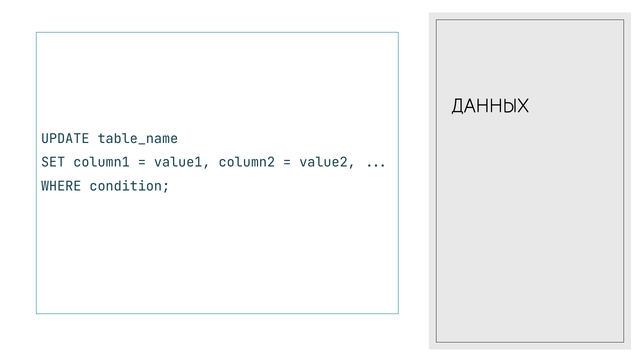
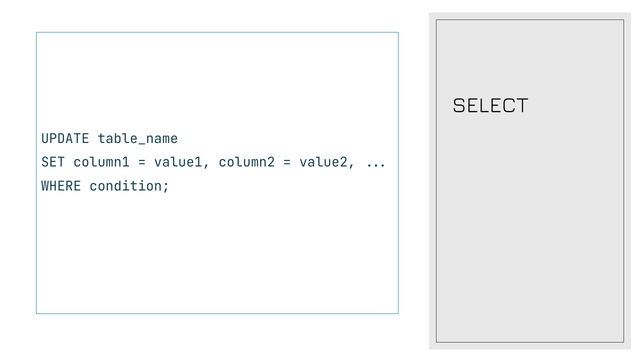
ДАННЫХ: ДАННЫХ -> SELECT
